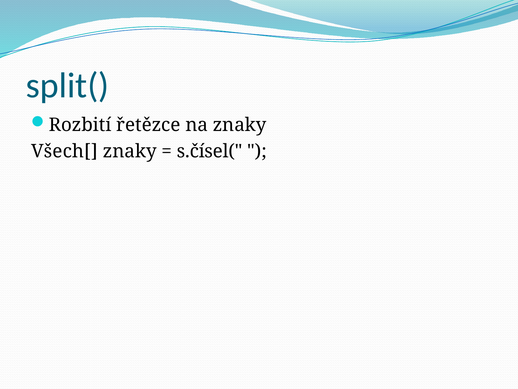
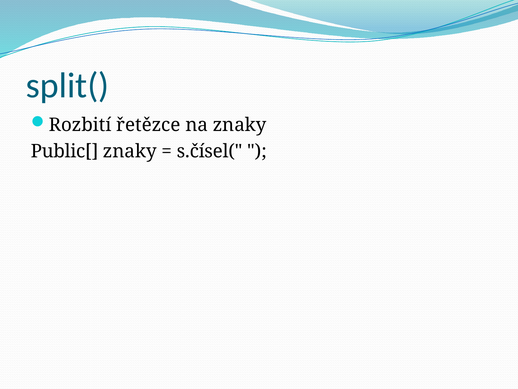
Všech[: Všech[ -> Public[
